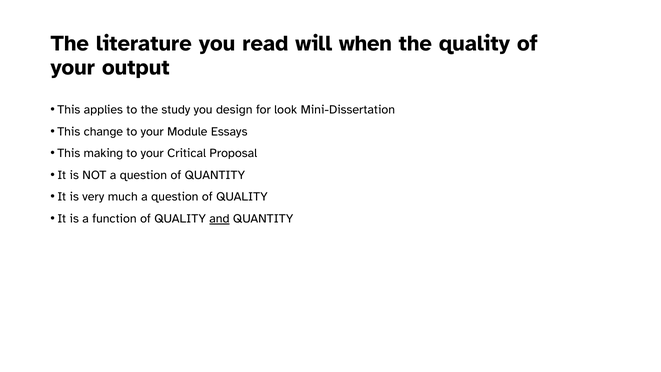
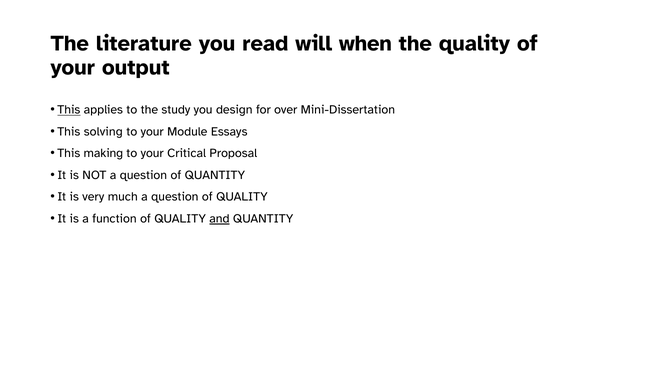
This at (69, 110) underline: none -> present
look: look -> over
change: change -> solving
